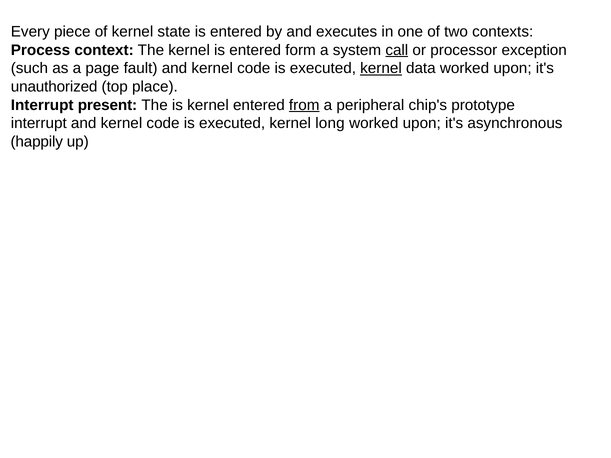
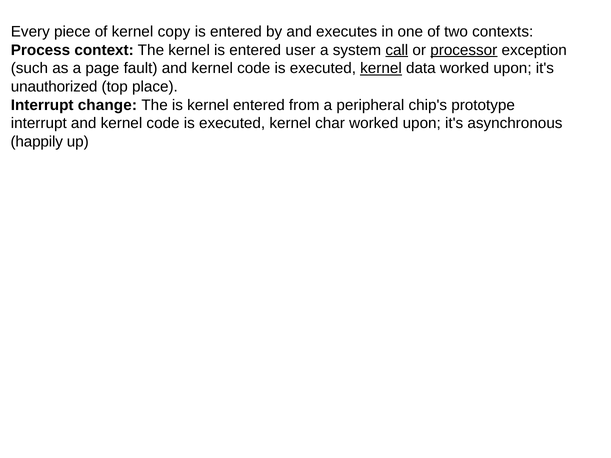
state: state -> copy
form: form -> user
processor underline: none -> present
present: present -> change
from underline: present -> none
long: long -> char
